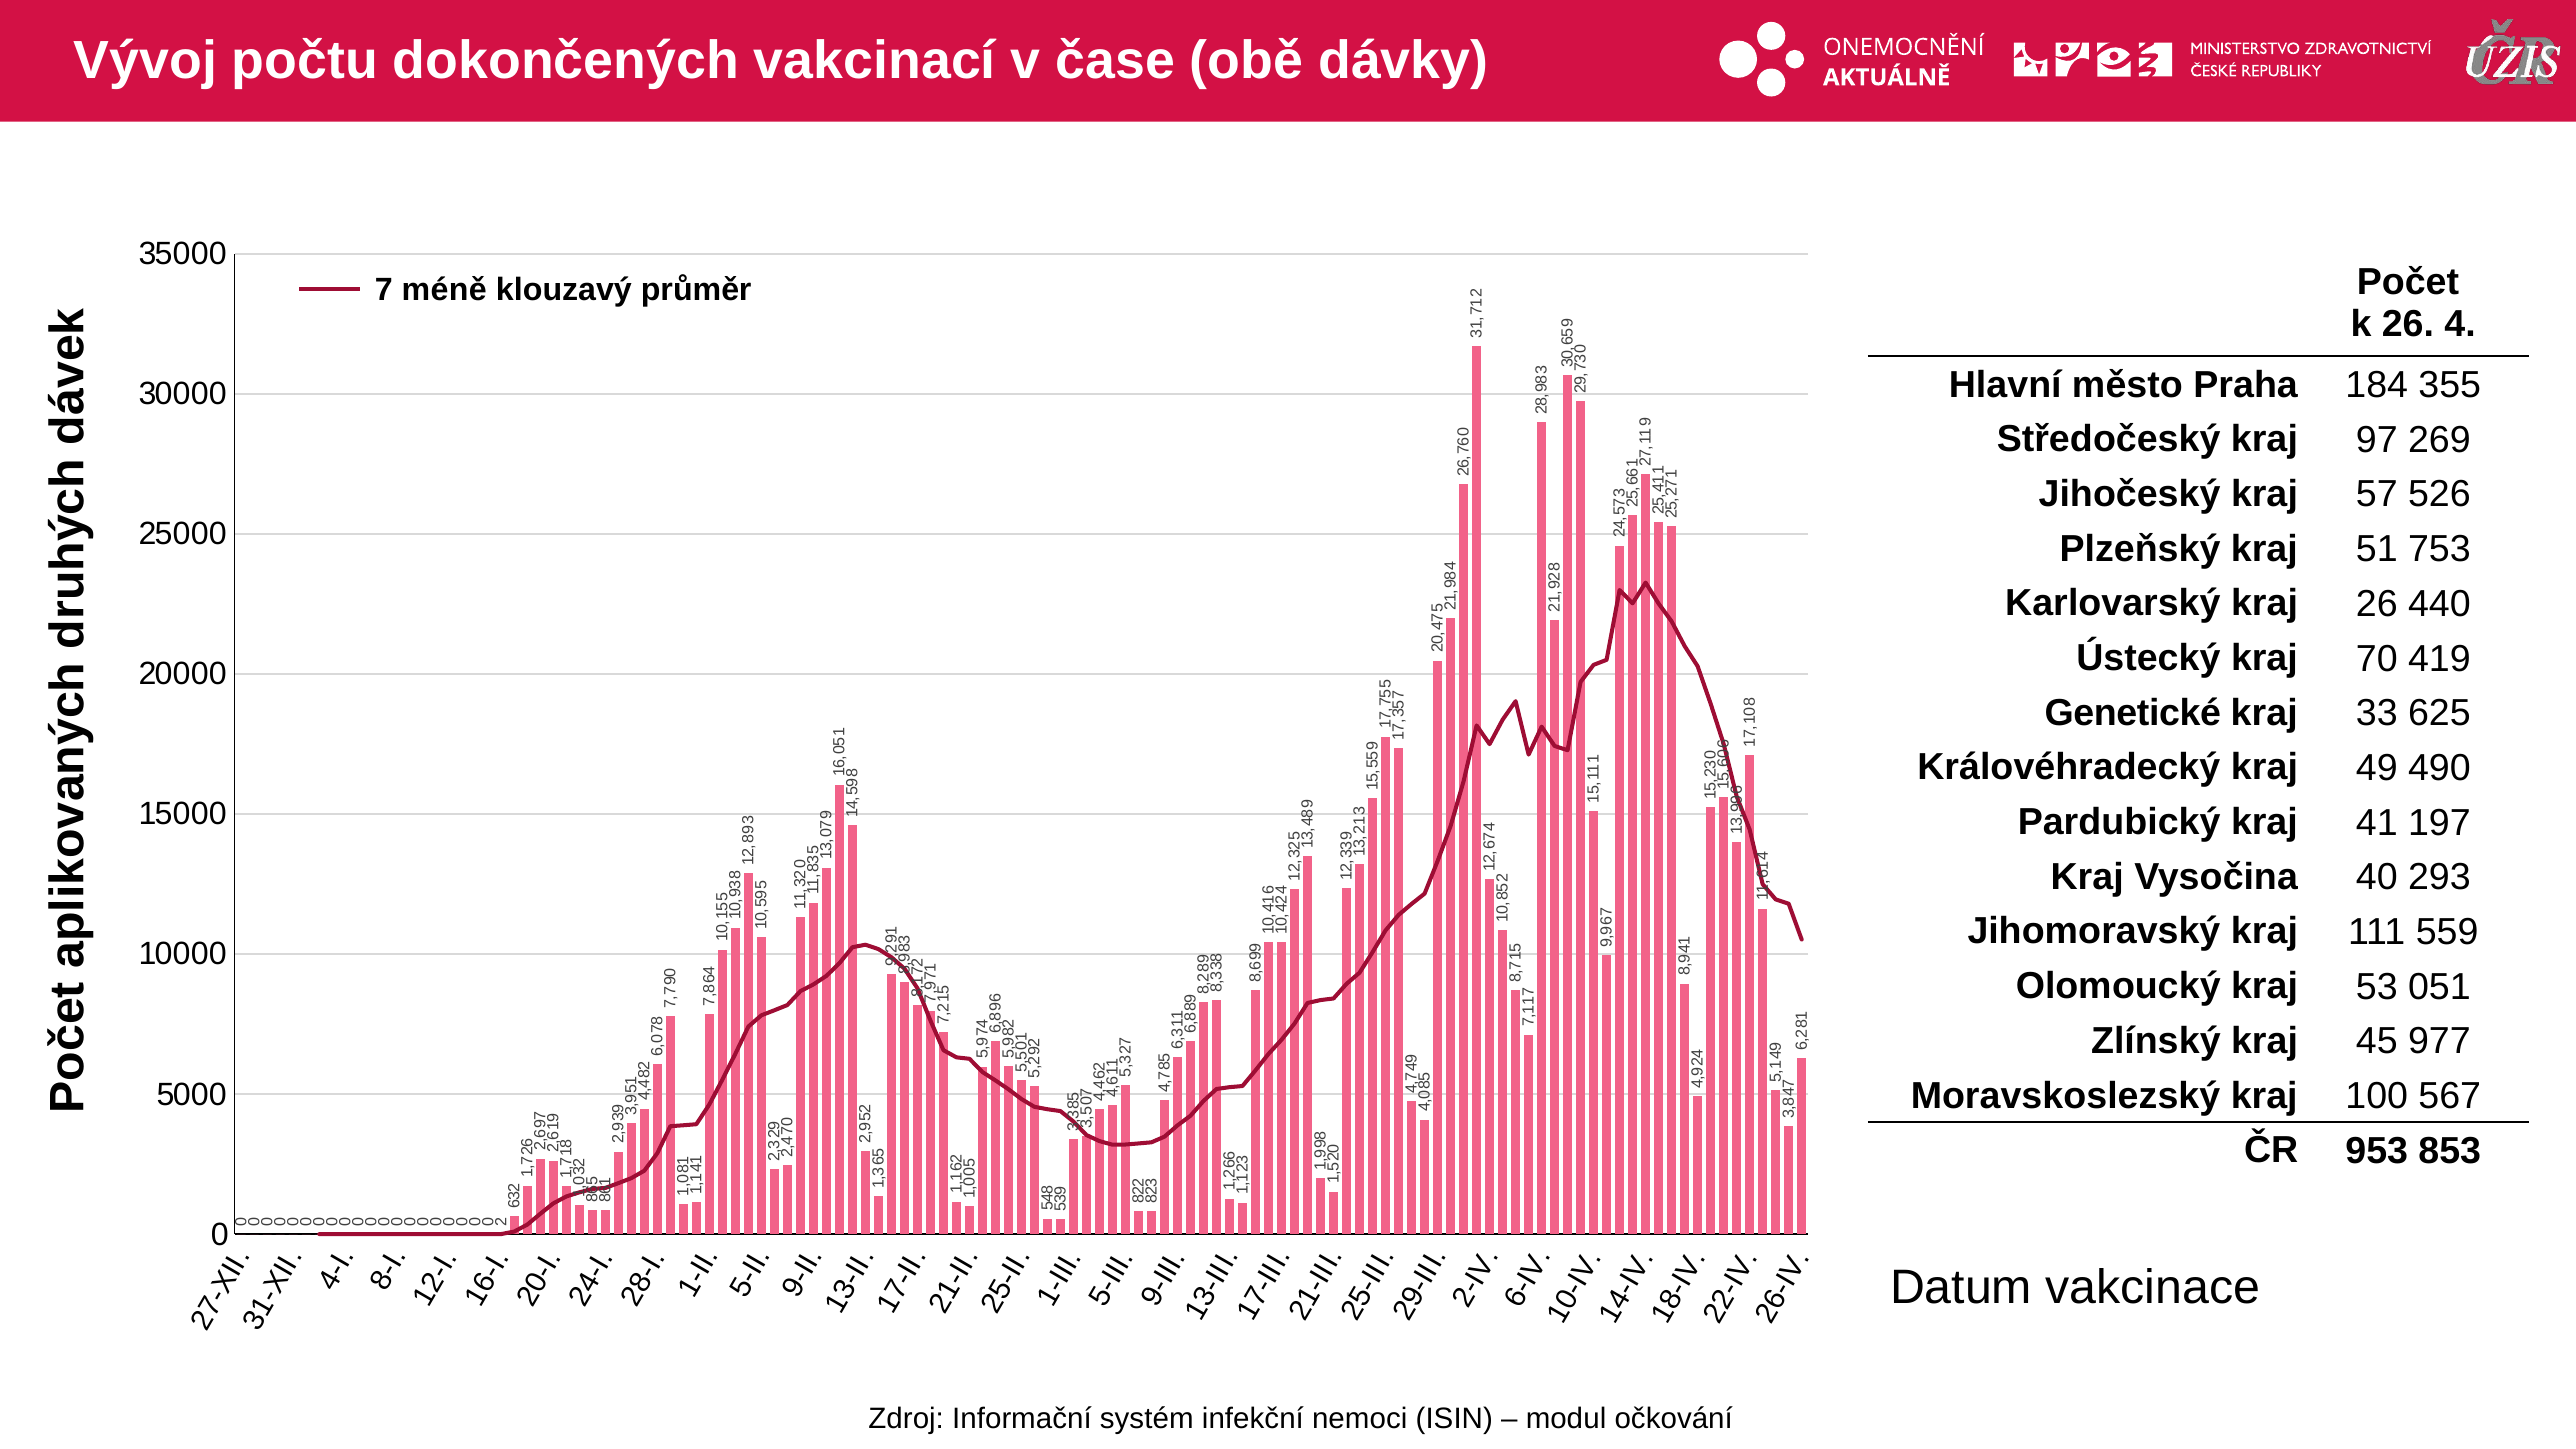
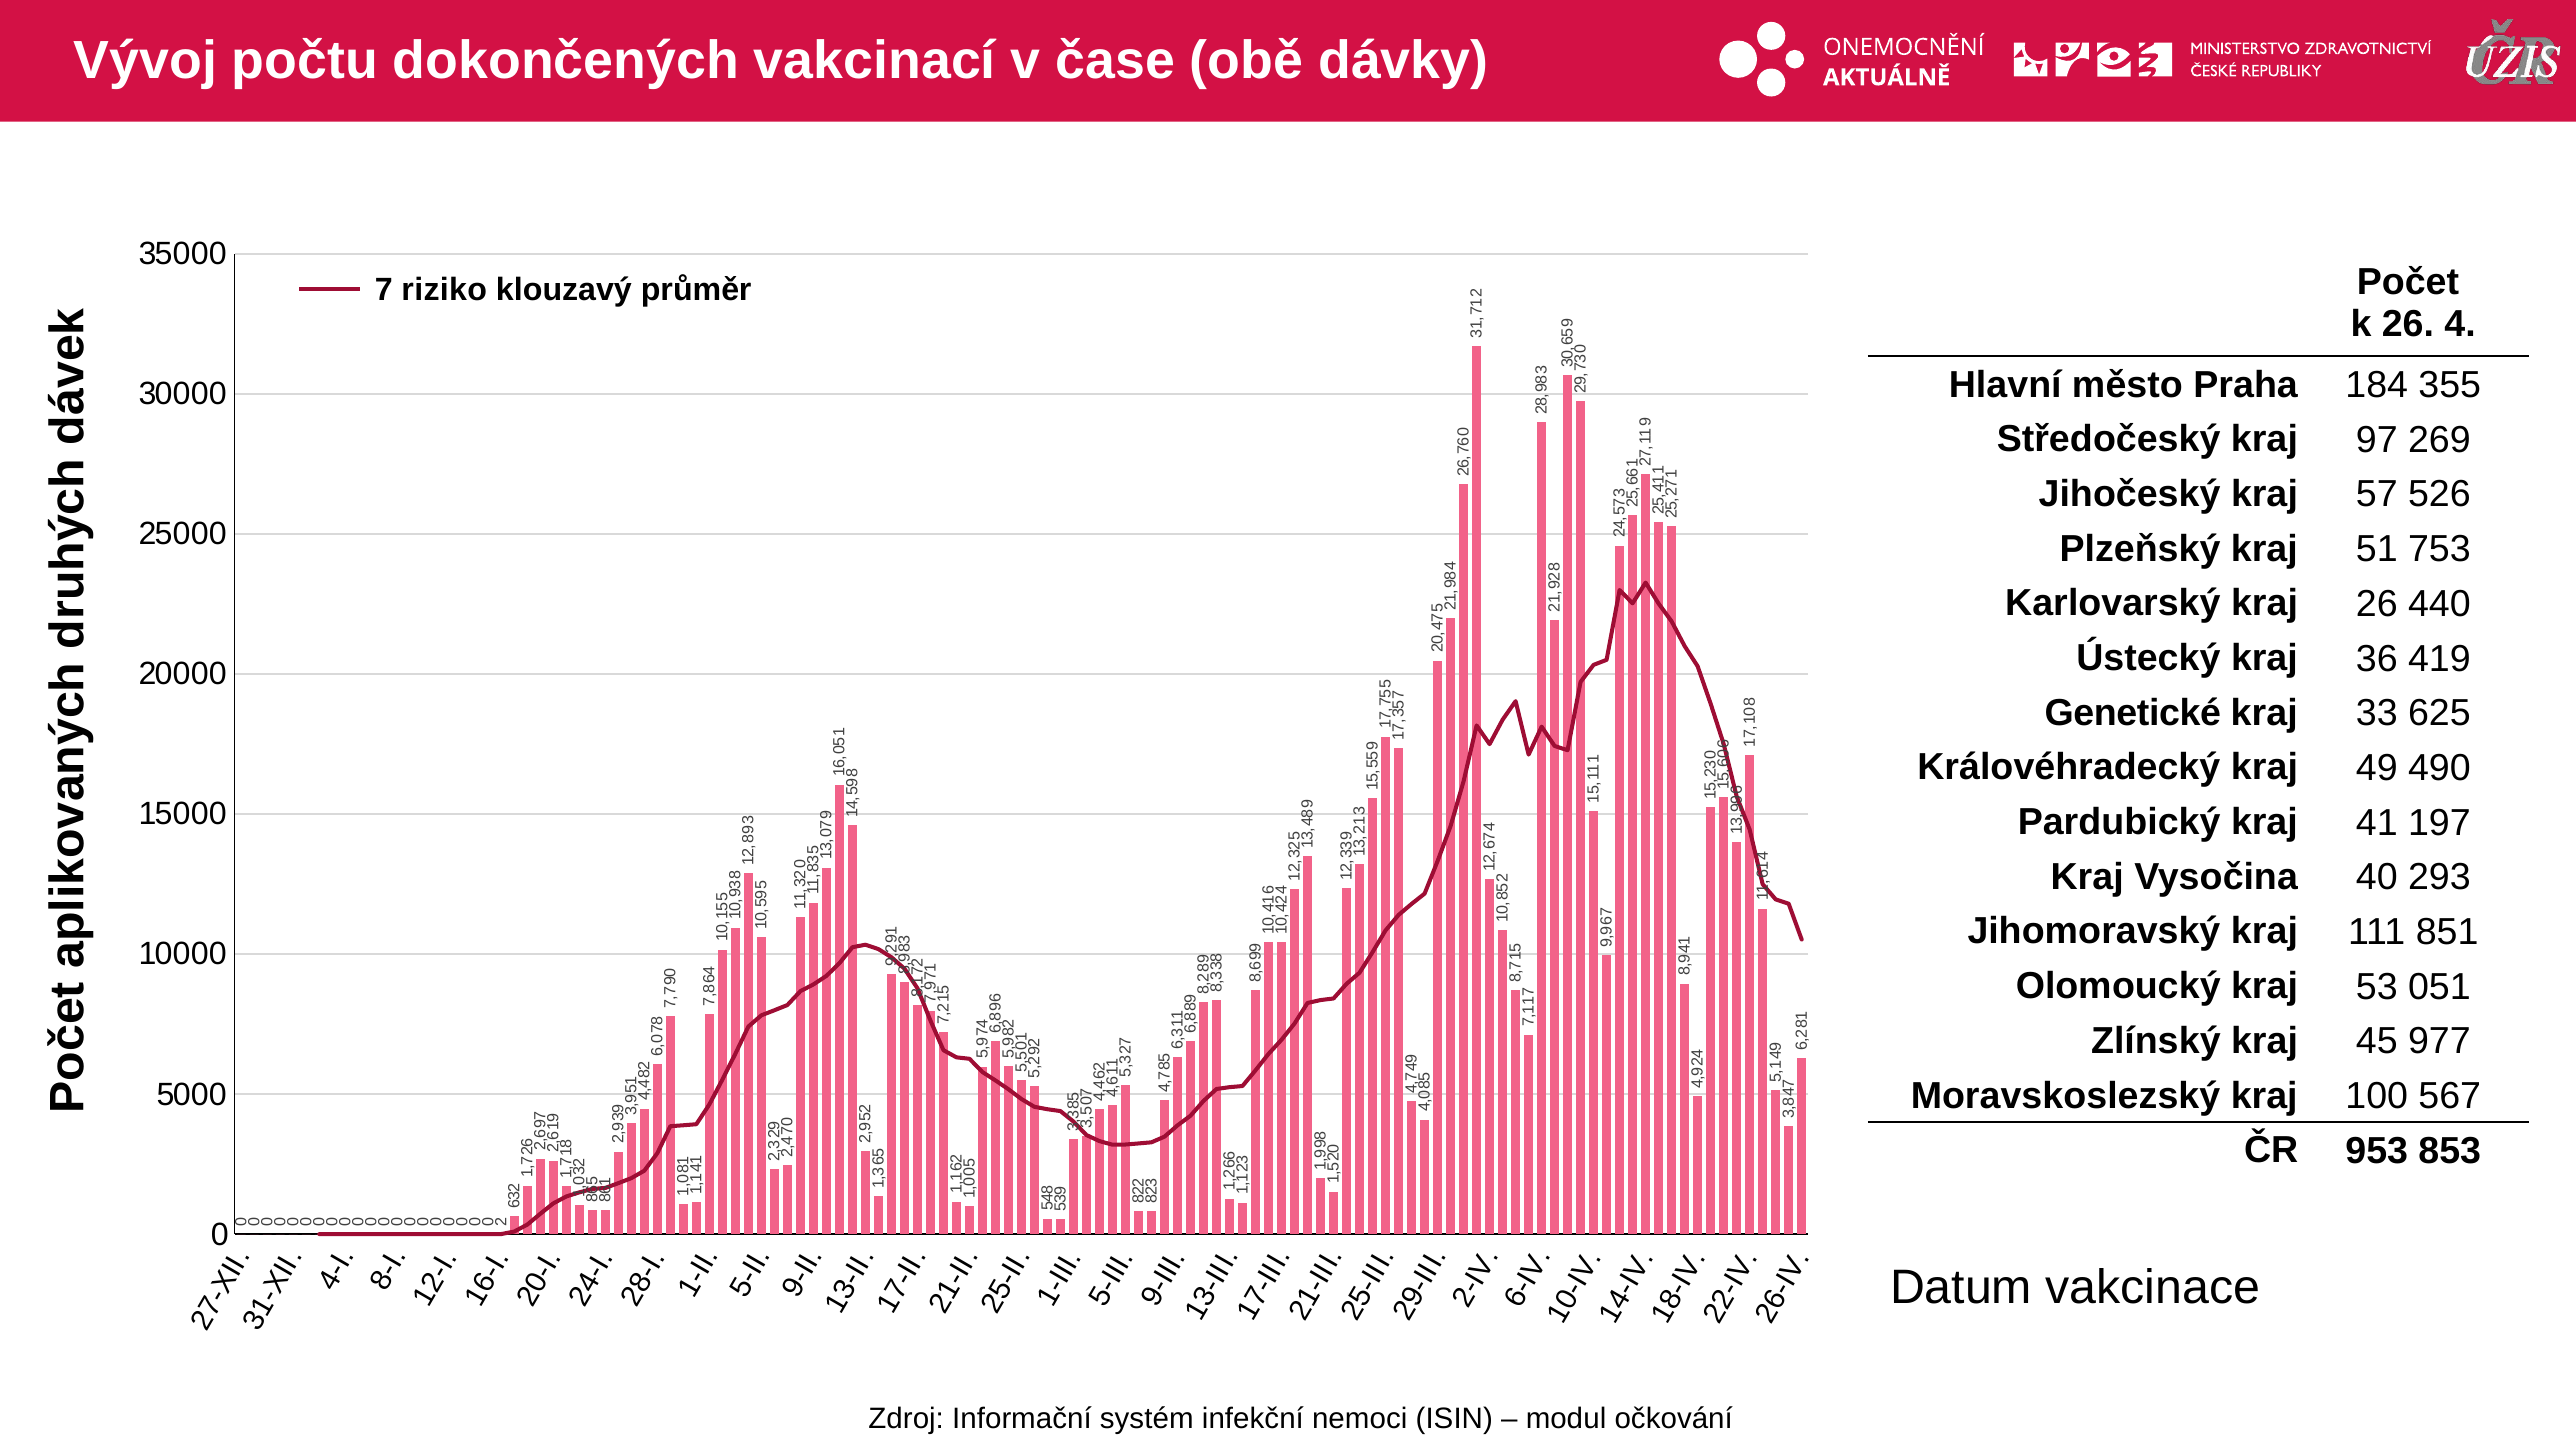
méně: méně -> riziko
70: 70 -> 36
559: 559 -> 851
